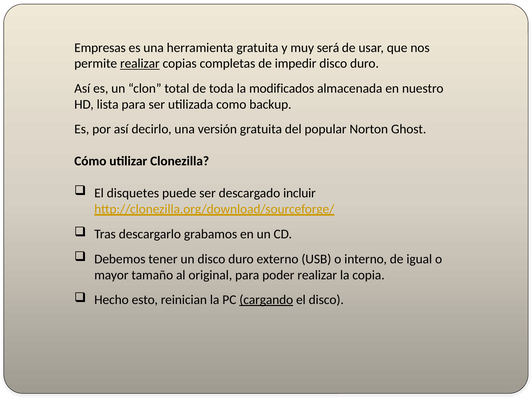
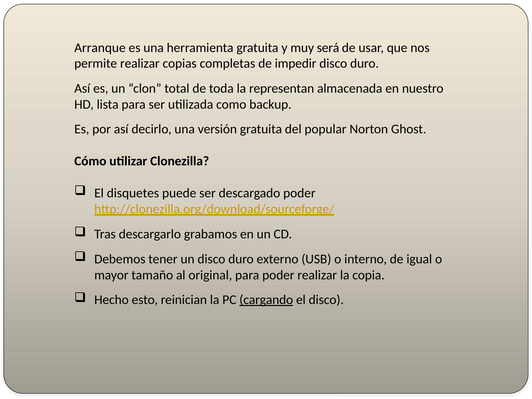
Empresas: Empresas -> Arranque
realizar at (140, 64) underline: present -> none
modificados: modificados -> representan
descargado incluir: incluir -> poder
